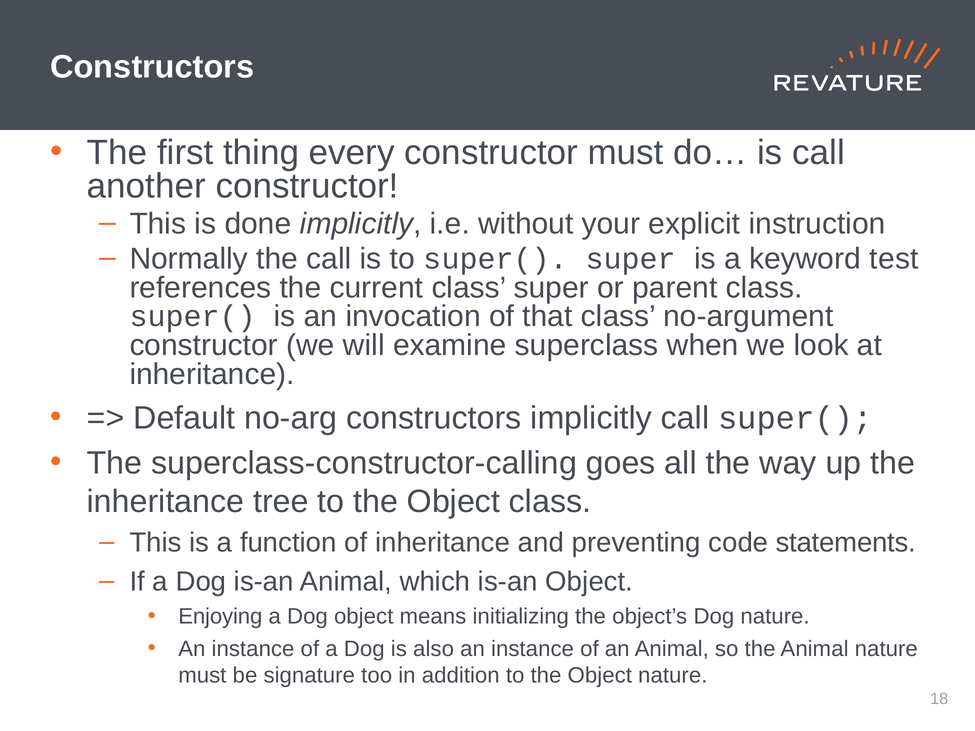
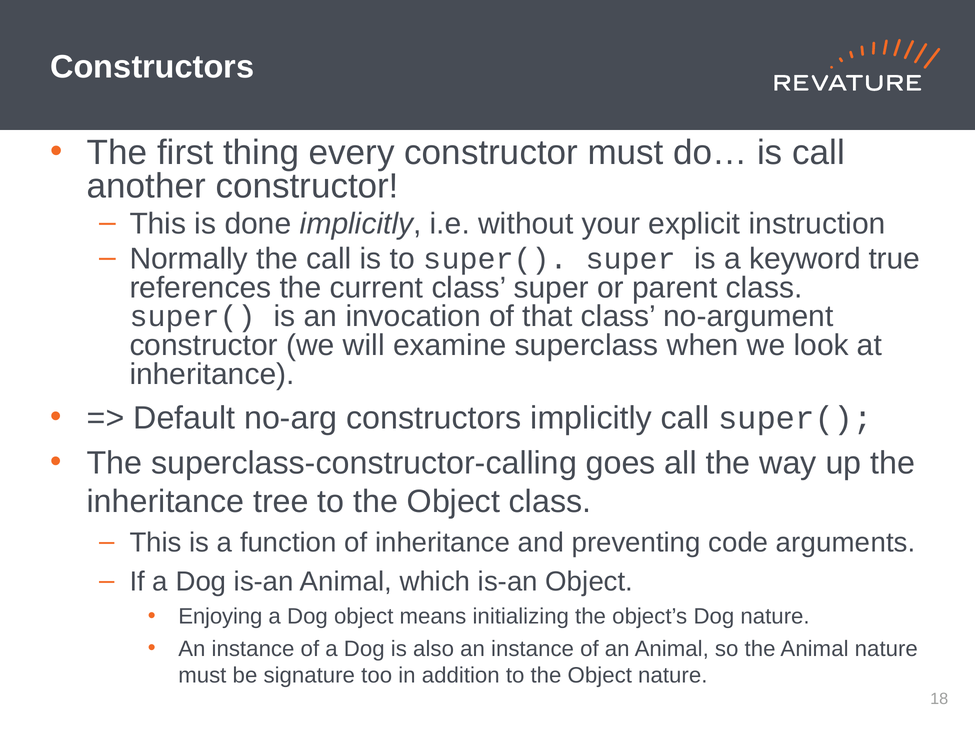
test: test -> true
statements: statements -> arguments
